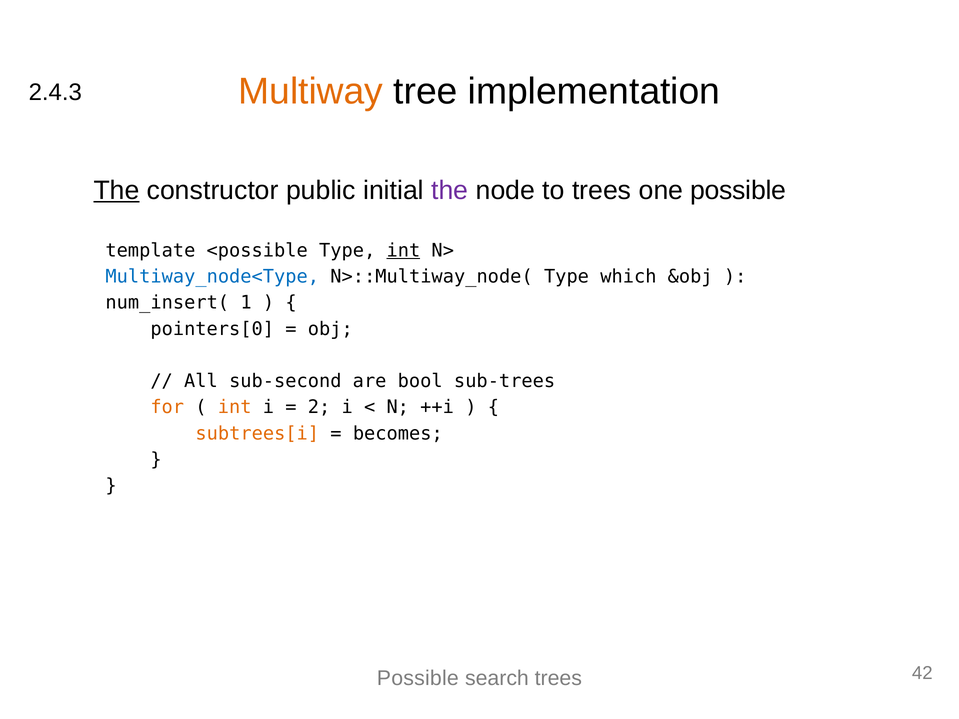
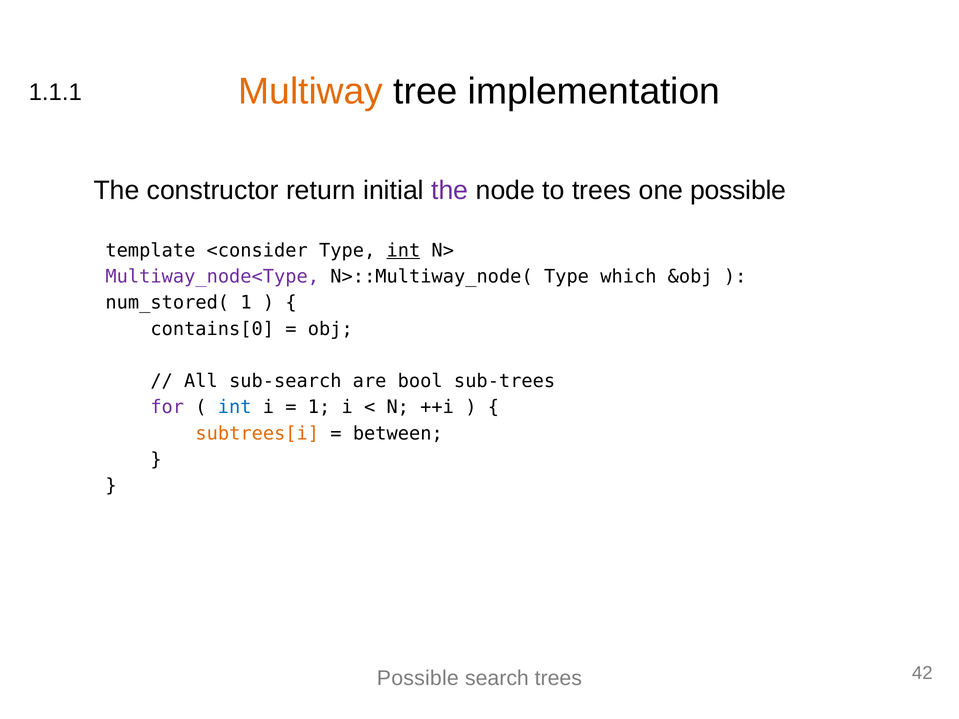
2.4.3: 2.4.3 -> 1.1.1
The at (116, 190) underline: present -> none
public: public -> return
<possible: <possible -> <consider
Multiway_node<Type colour: blue -> purple
num_insert(: num_insert( -> num_stored(
pointers[0: pointers[0 -> contains[0
sub-second: sub-second -> sub-search
for colour: orange -> purple
int at (235, 407) colour: orange -> blue
2 at (319, 407): 2 -> 1
becomes: becomes -> between
